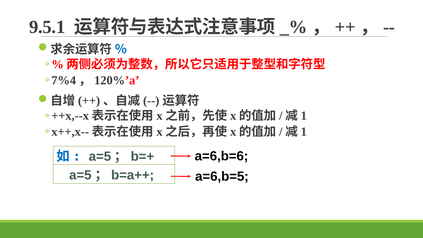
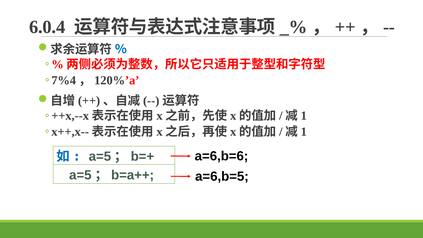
9.5.1: 9.5.1 -> 6.0.4
